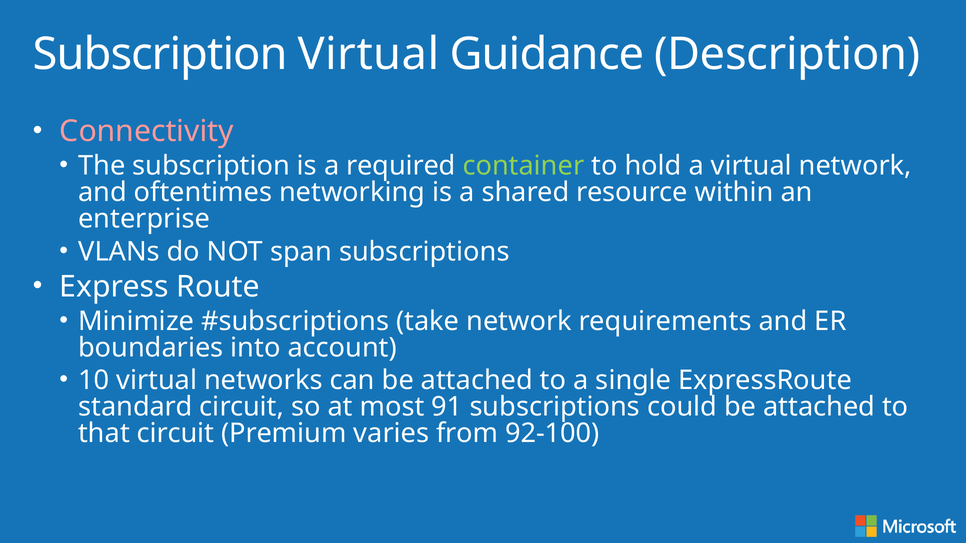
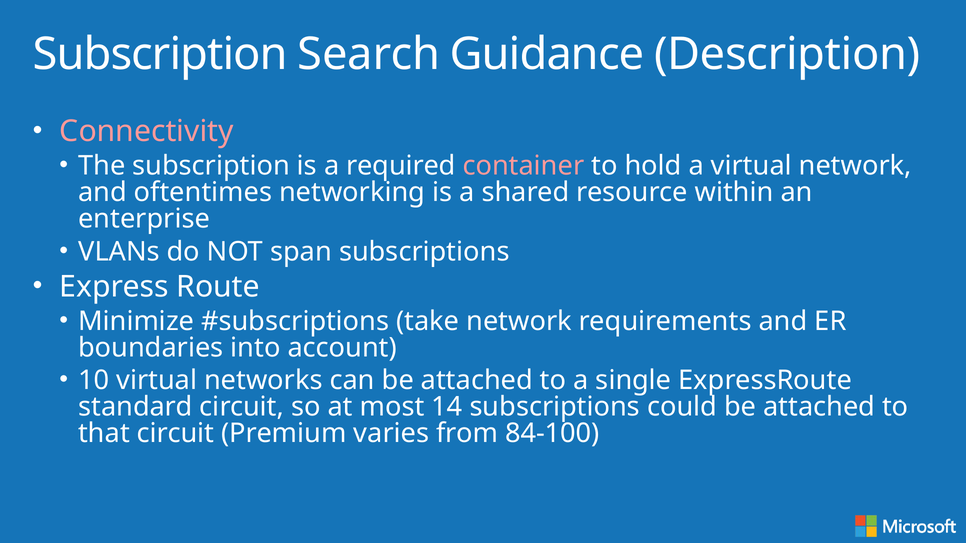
Subscription Virtual: Virtual -> Search
container colour: light green -> pink
91: 91 -> 14
92-100: 92-100 -> 84-100
